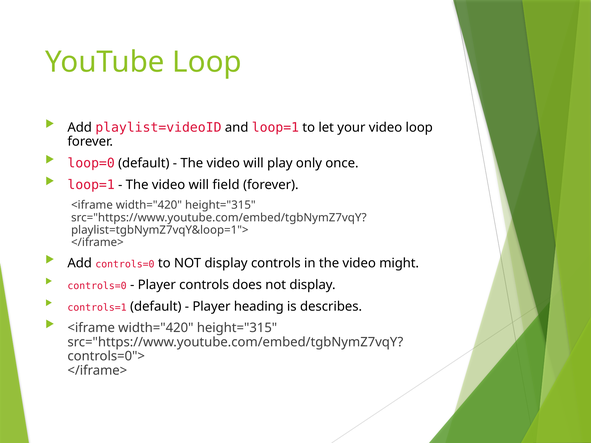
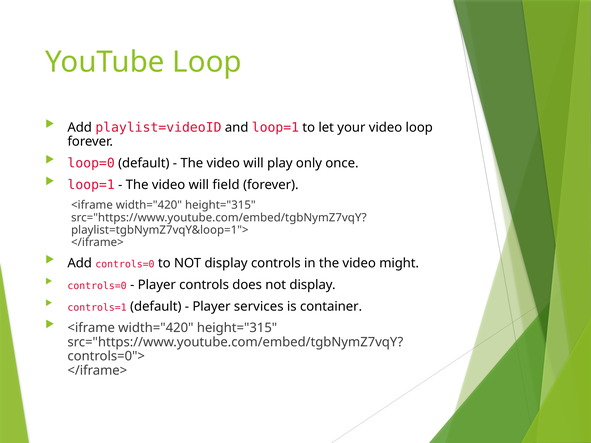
heading: heading -> services
describes: describes -> container
